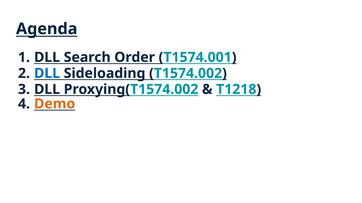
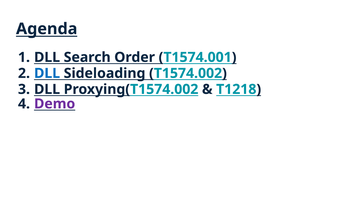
Demo colour: orange -> purple
